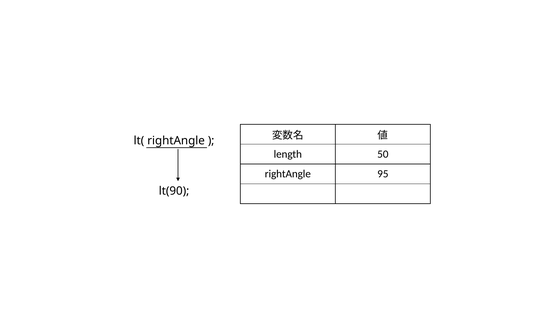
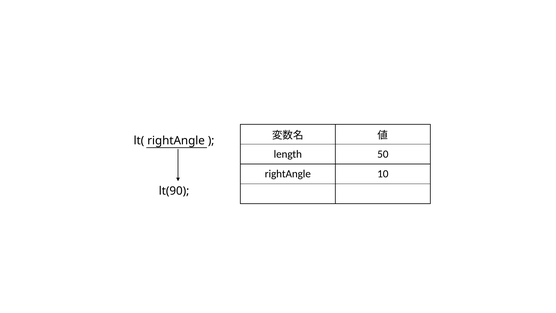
95: 95 -> 10
